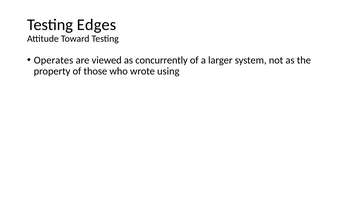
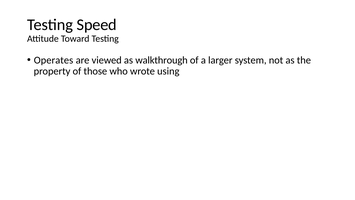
Edges: Edges -> Speed
concurrently: concurrently -> walkthrough
